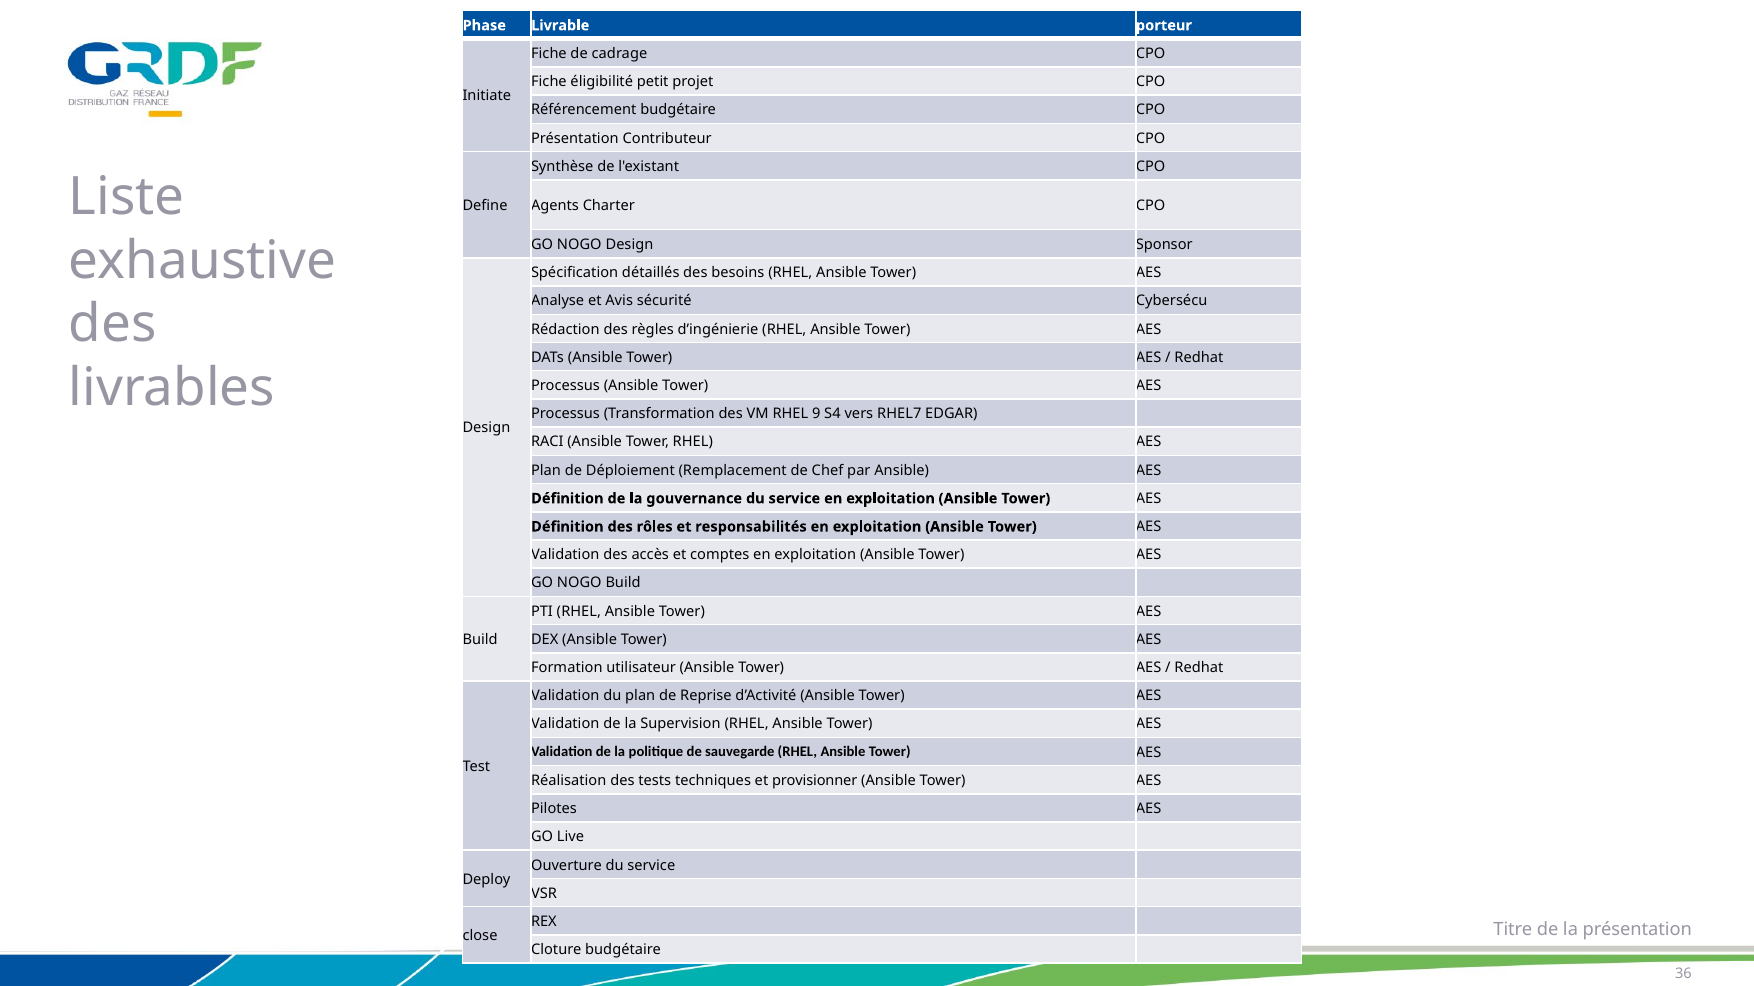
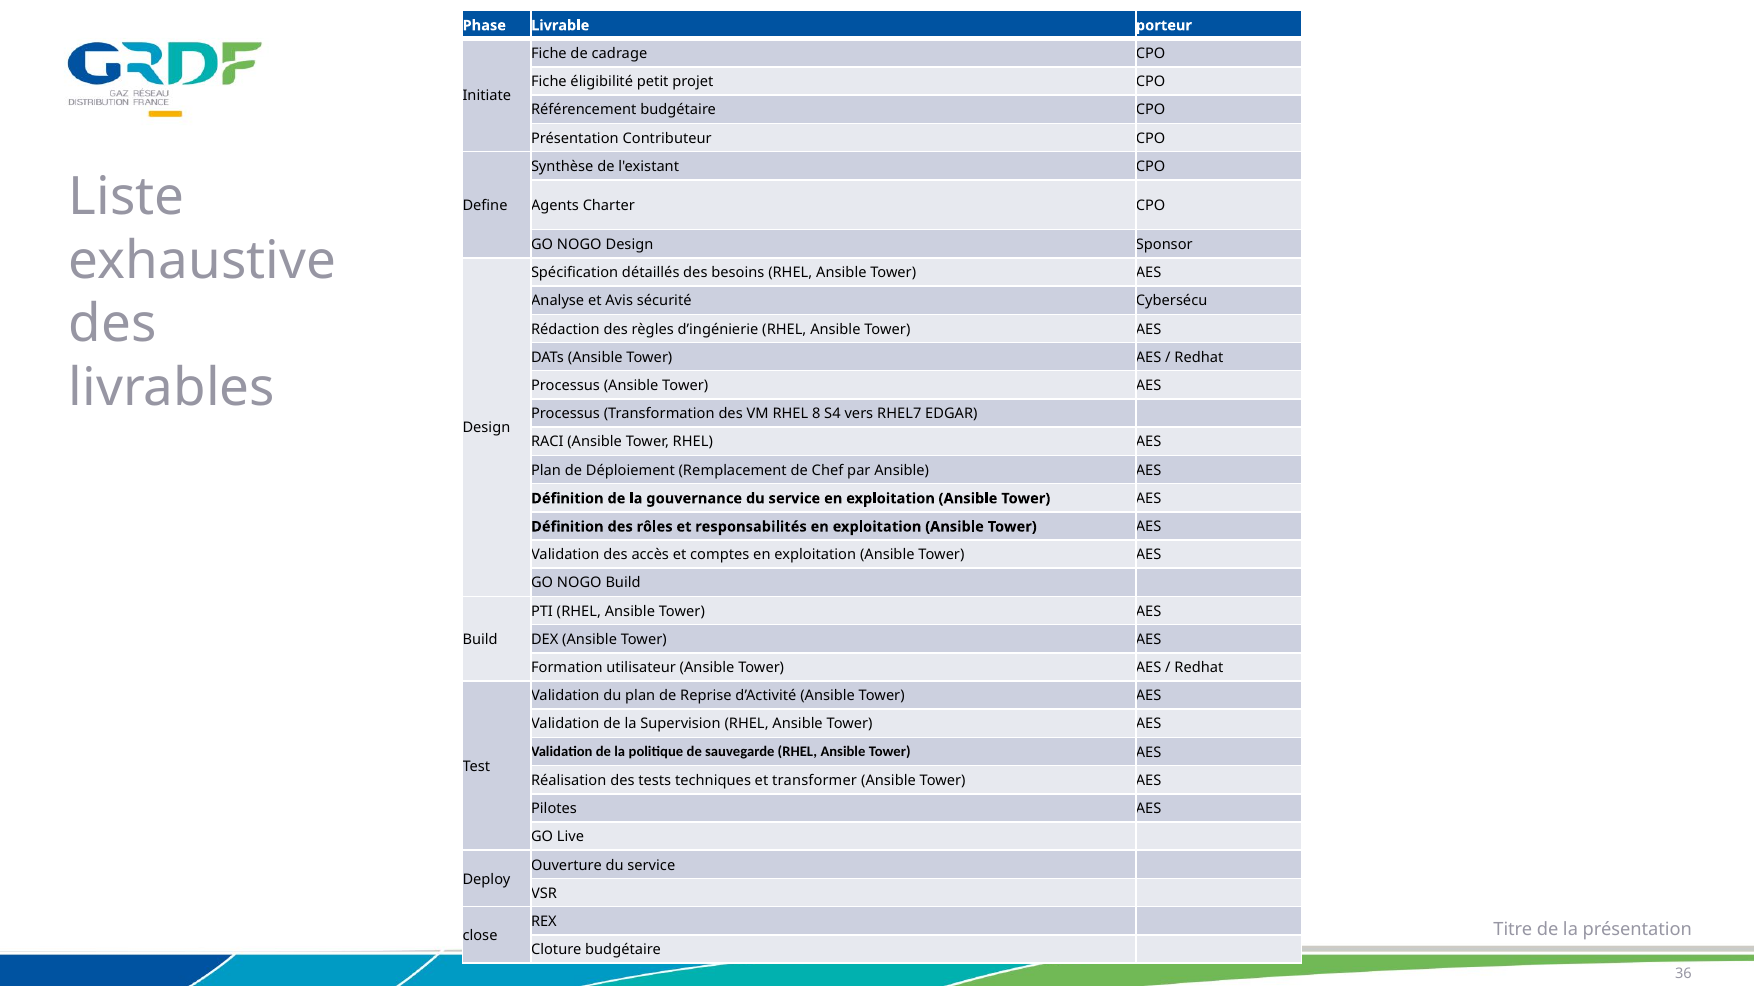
9: 9 -> 8
provisionner: provisionner -> transformer
